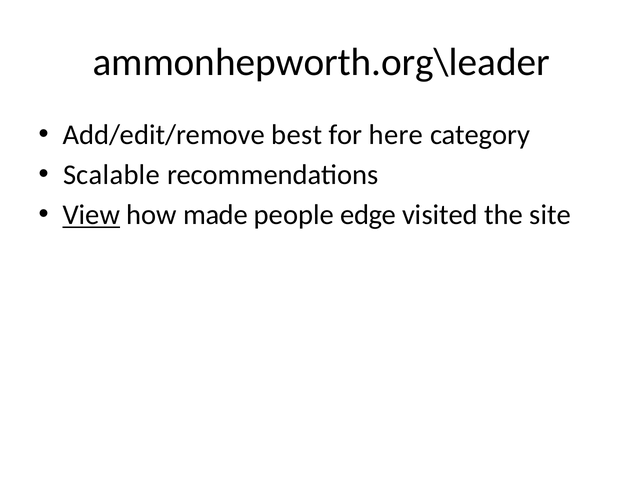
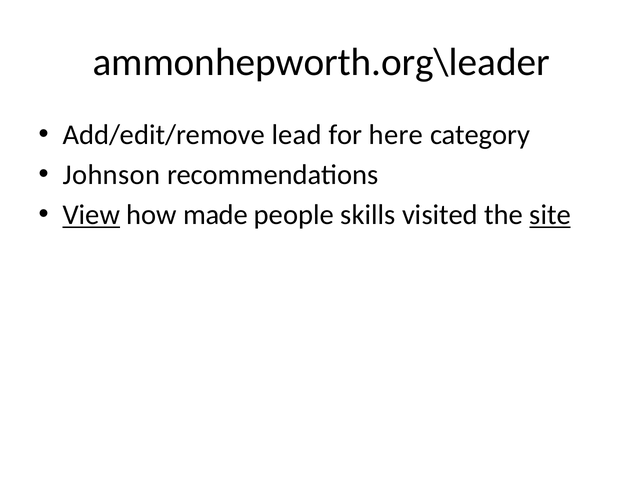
best: best -> lead
Scalable: Scalable -> Johnson
edge: edge -> skills
site underline: none -> present
